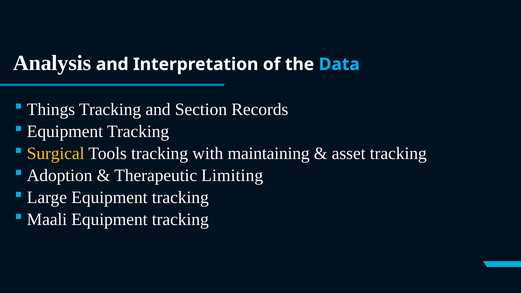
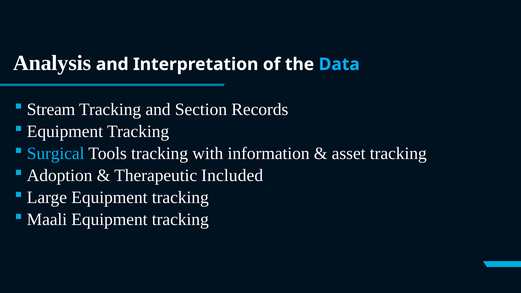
Things: Things -> Stream
Surgical colour: yellow -> light blue
maintaining: maintaining -> information
Limiting: Limiting -> Included
